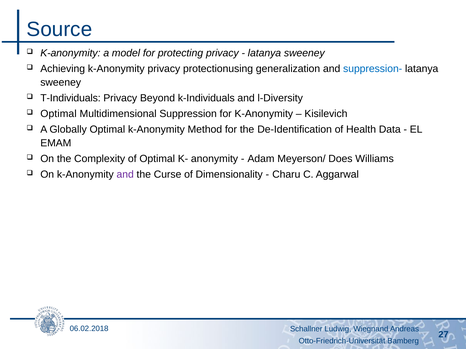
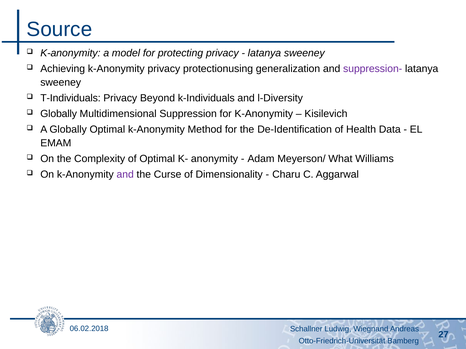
suppression- colour: blue -> purple
Optimal at (59, 114): Optimal -> Globally
Does: Does -> What
